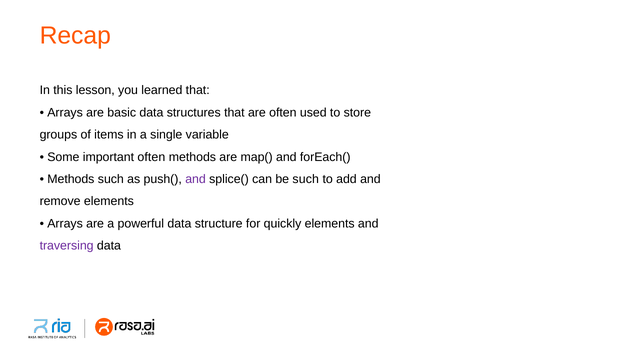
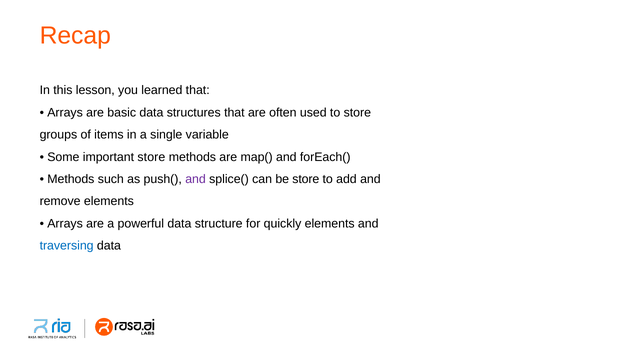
important often: often -> store
be such: such -> store
traversing colour: purple -> blue
